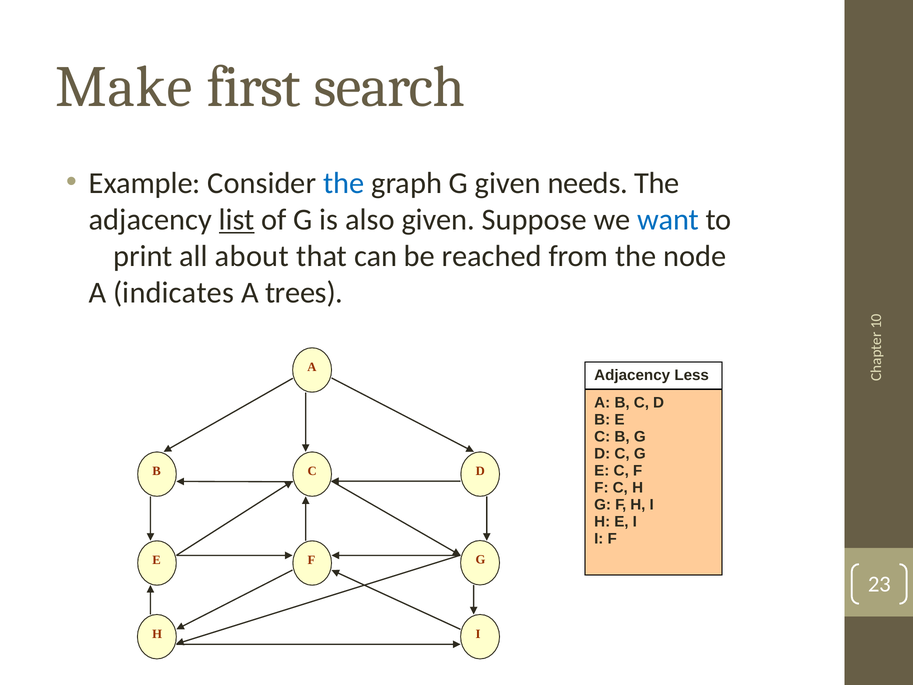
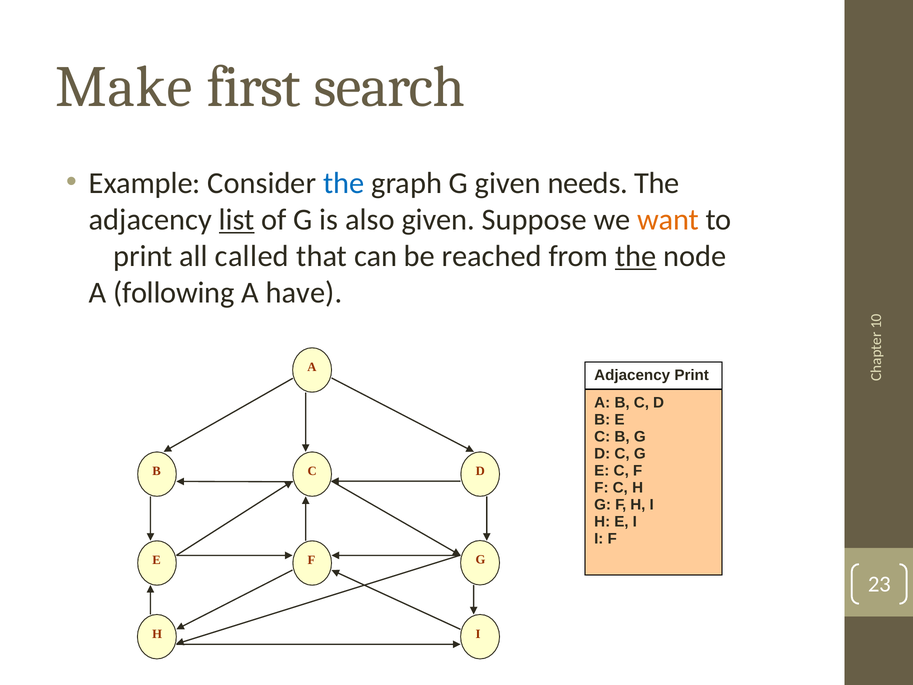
want colour: blue -> orange
about: about -> called
the at (636, 256) underline: none -> present
indicates: indicates -> following
trees: trees -> have
Adjacency Less: Less -> Print
